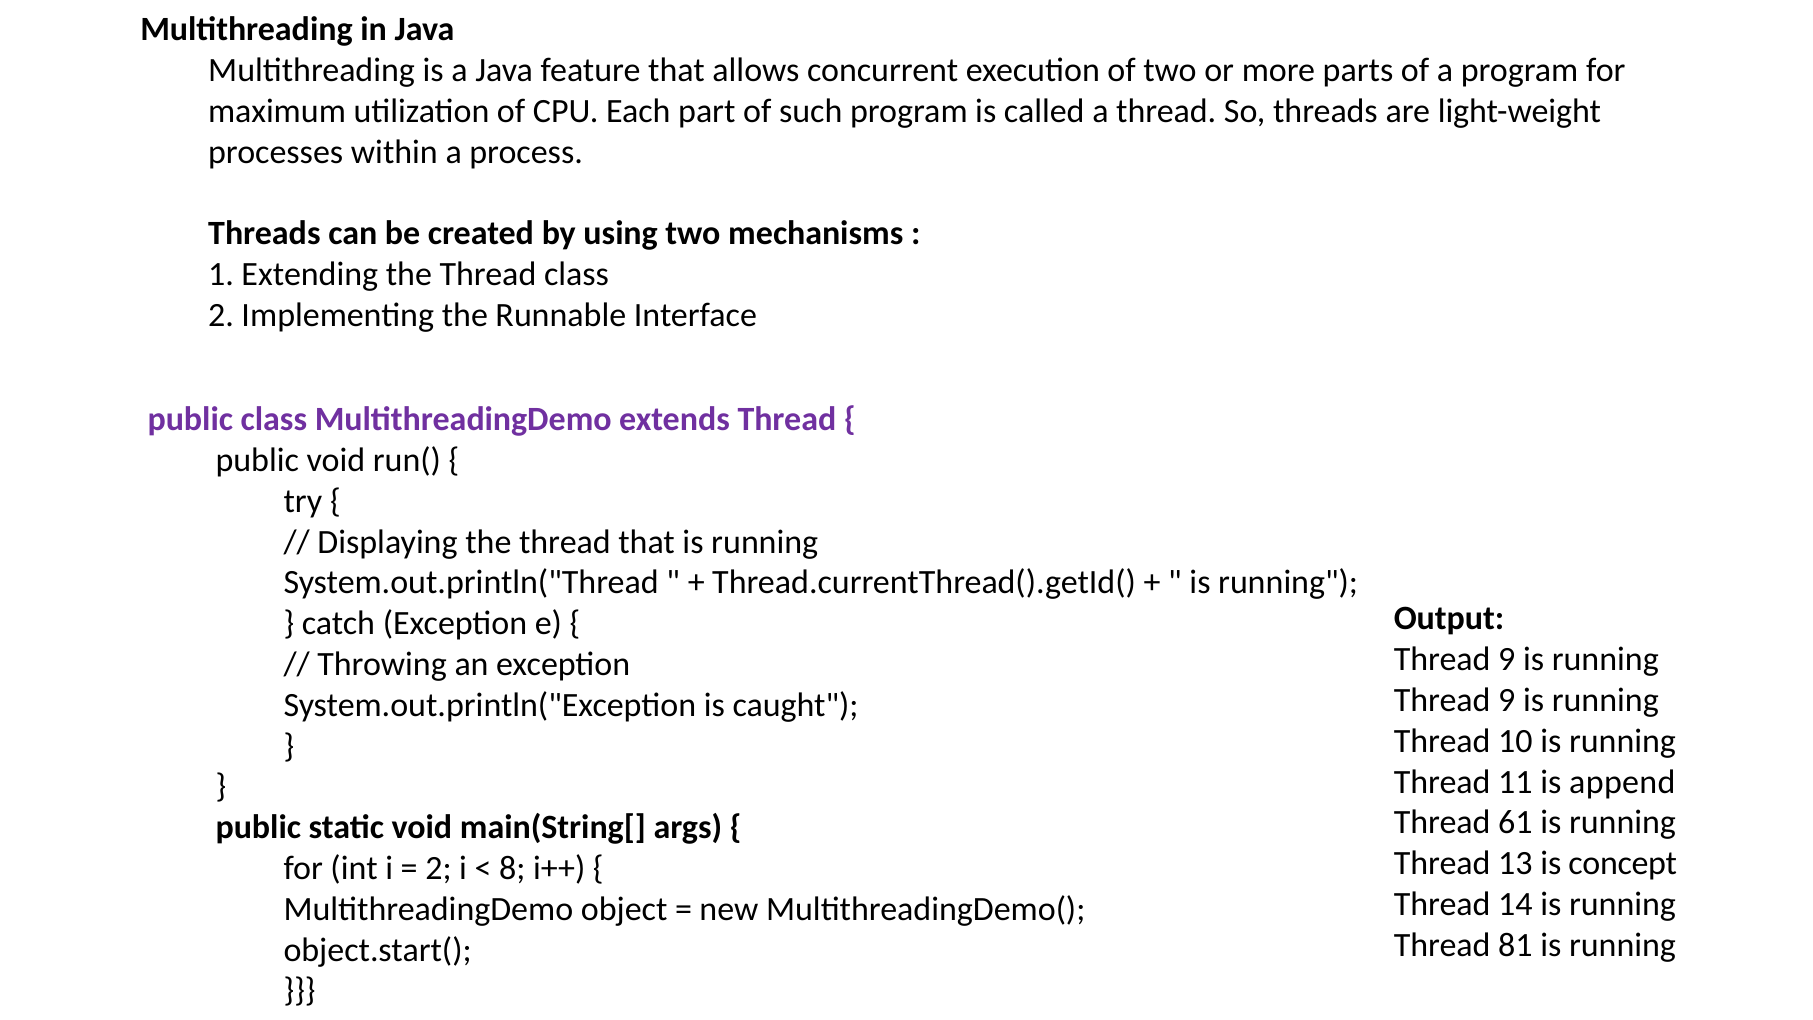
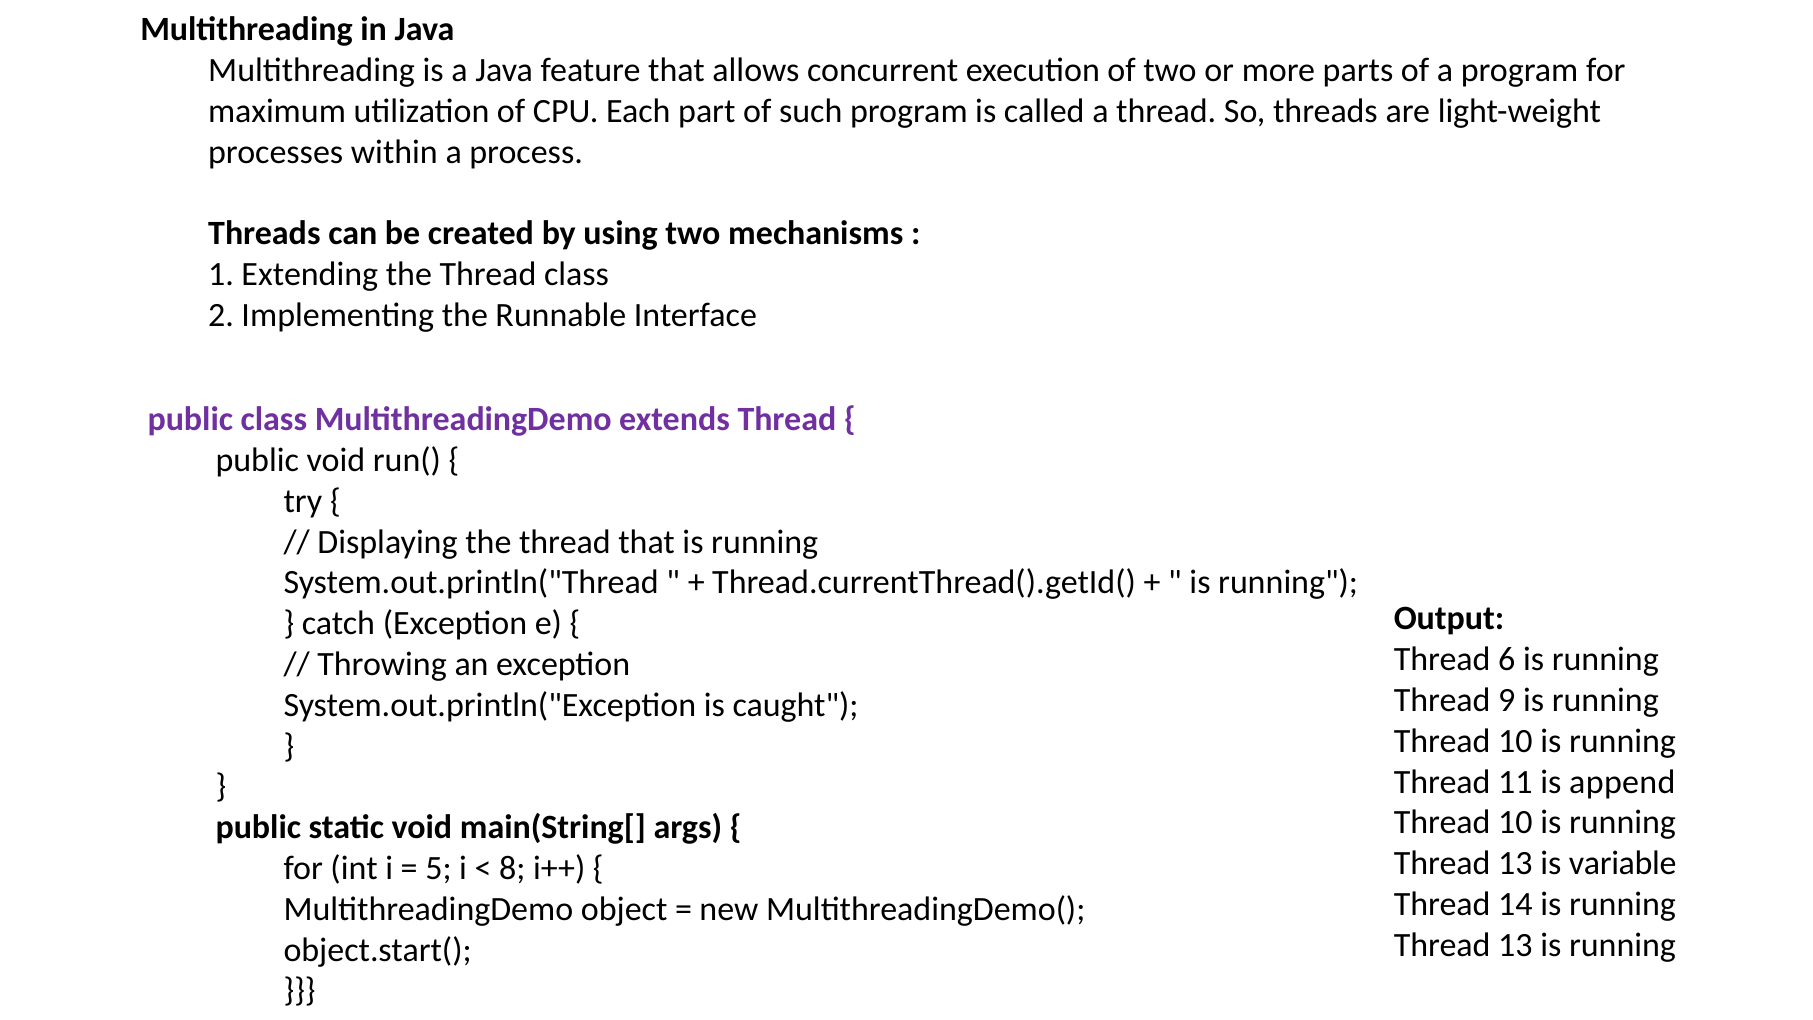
9 at (1507, 659): 9 -> 6
61 at (1515, 823): 61 -> 10
concept: concept -> variable
2 at (438, 868): 2 -> 5
81 at (1515, 945): 81 -> 13
